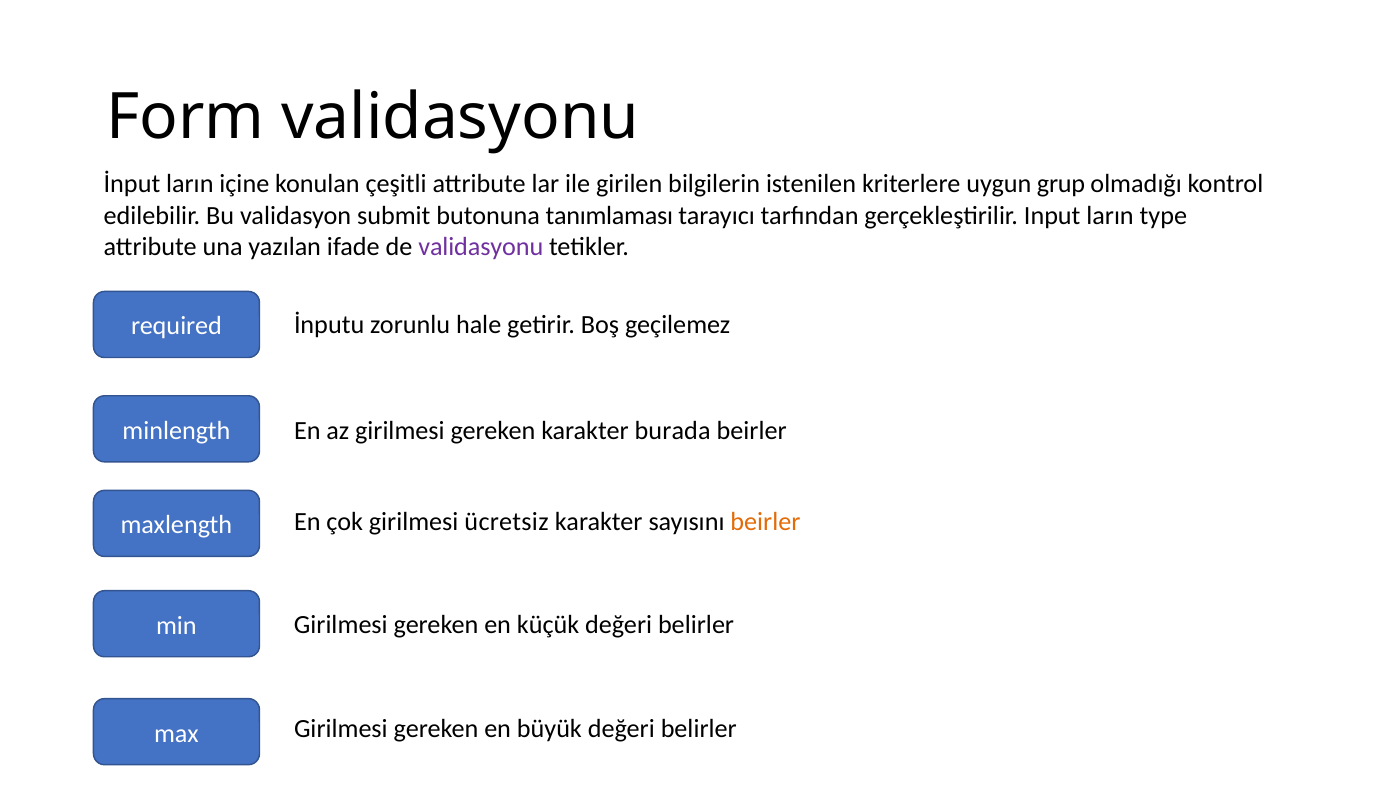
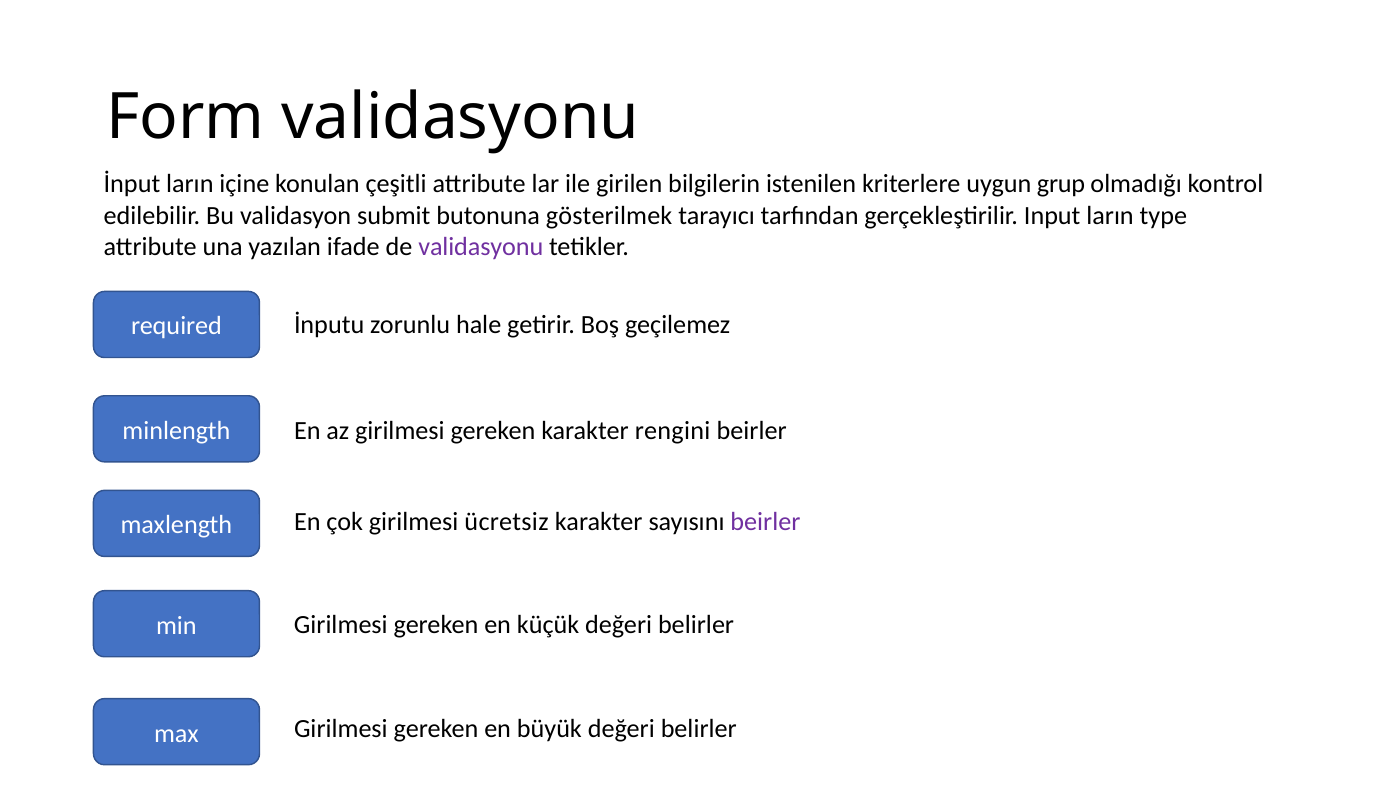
tanımlaması: tanımlaması -> gösterilmek
burada: burada -> rengini
beirler at (765, 522) colour: orange -> purple
